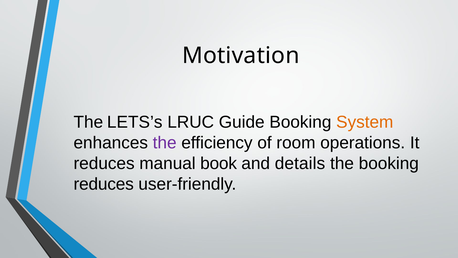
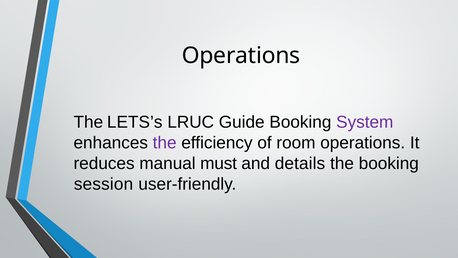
Motivation at (241, 56): Motivation -> Operations
System colour: orange -> purple
book: book -> must
reduces at (104, 184): reduces -> session
